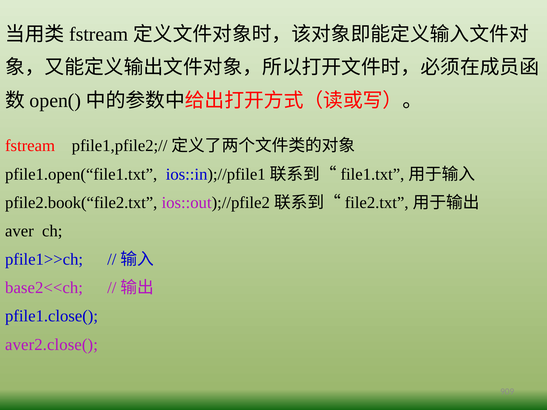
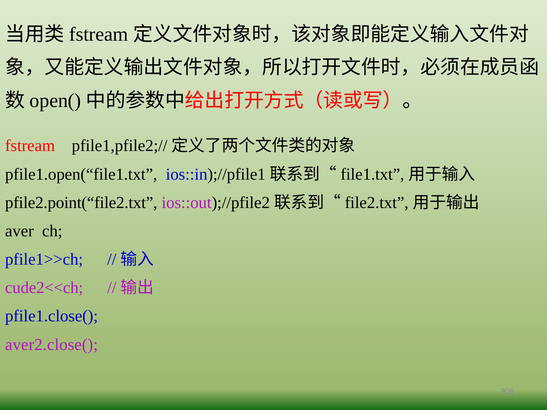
pfile2.book(“file2.txt: pfile2.book(“file2.txt -> pfile2.point(“file2.txt
base2<<ch: base2<<ch -> cude2<<ch
